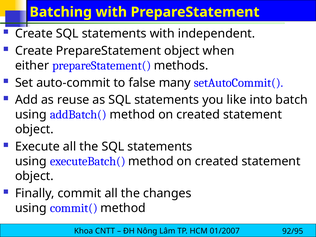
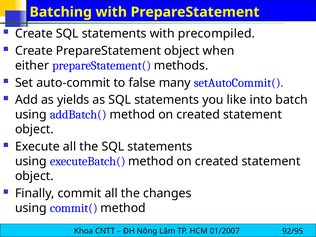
independent: independent -> precompiled
reuse: reuse -> yields
